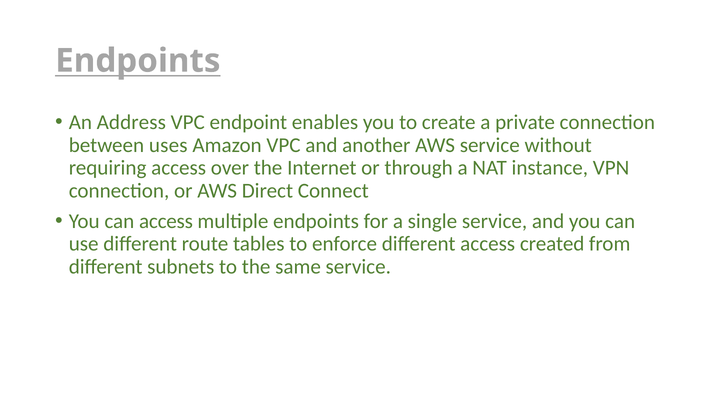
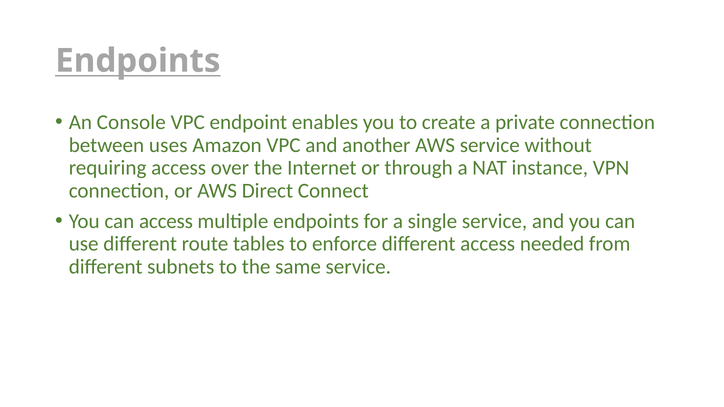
Address: Address -> Console
created: created -> needed
